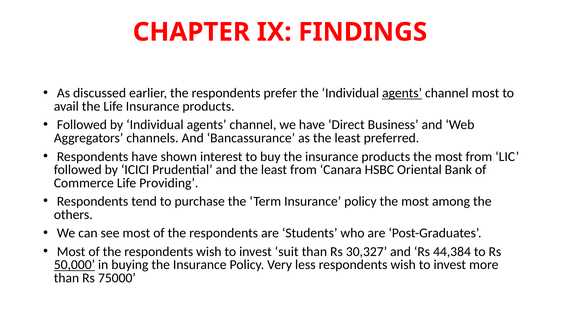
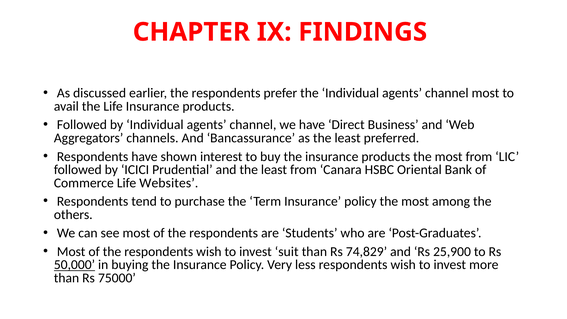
agents at (402, 93) underline: present -> none
Providing: Providing -> Websites
30,327: 30,327 -> 74,829
44,384: 44,384 -> 25,900
